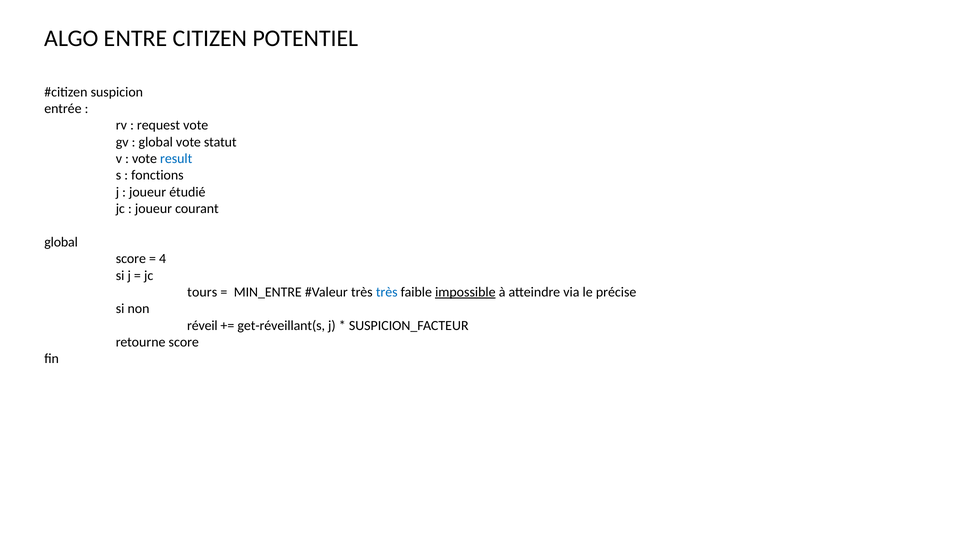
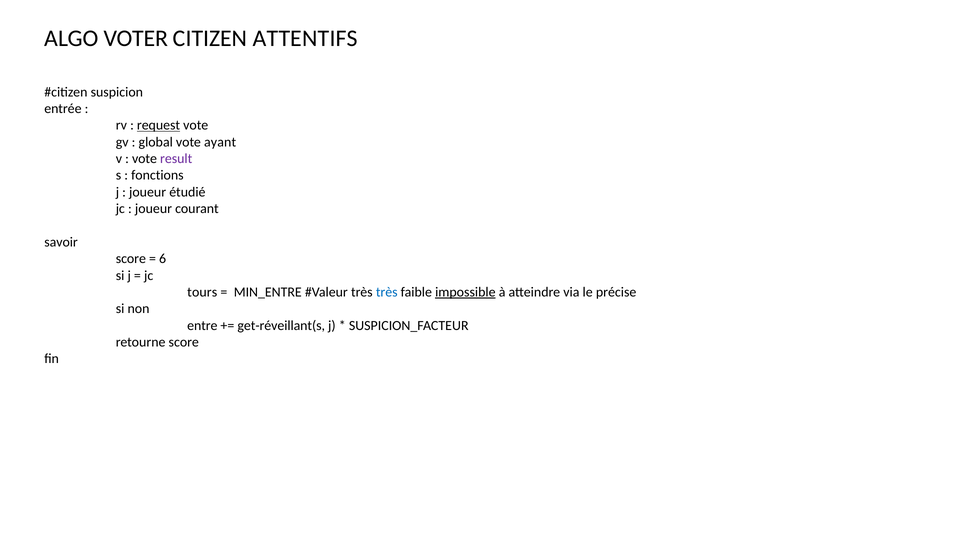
ENTRE: ENTRE -> VOTER
POTENTIEL: POTENTIEL -> ATTENTIFS
request underline: none -> present
statut: statut -> ayant
result colour: blue -> purple
global at (61, 242): global -> savoir
4: 4 -> 6
réveil: réveil -> entre
